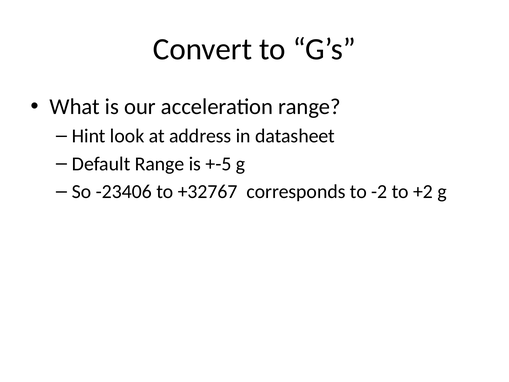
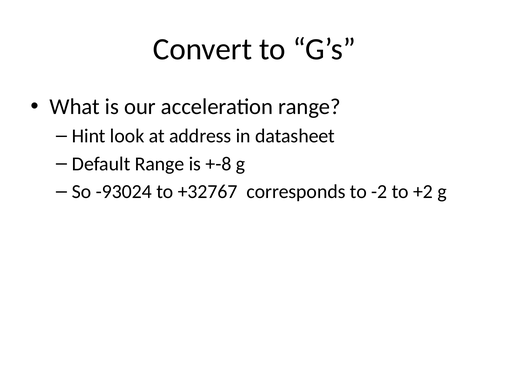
+-5: +-5 -> +-8
-23406: -23406 -> -93024
